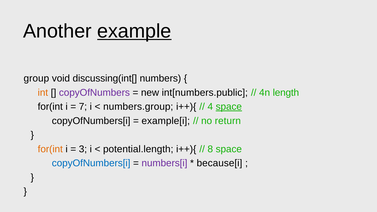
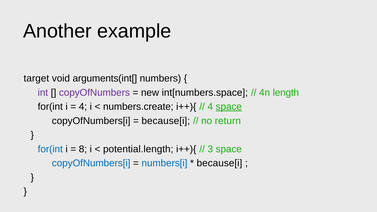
example underline: present -> none
group: group -> target
discussing(int[: discussing(int[ -> arguments(int[
int colour: orange -> purple
int[numbers.public: int[numbers.public -> int[numbers.space
7 at (83, 107): 7 -> 4
numbers.group: numbers.group -> numbers.create
example[i at (166, 121): example[i -> because[i
for(int at (50, 149) colour: orange -> blue
3: 3 -> 8
8: 8 -> 3
numbers[i colour: purple -> blue
